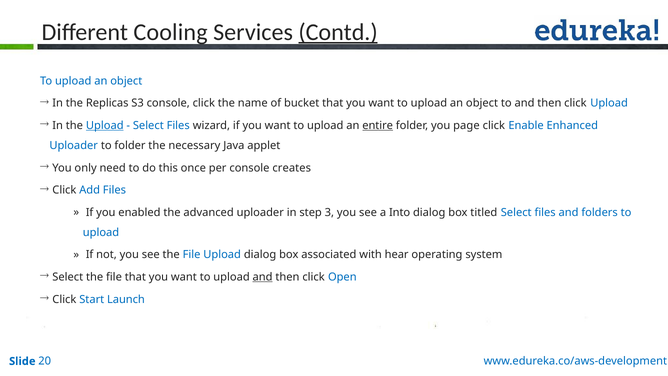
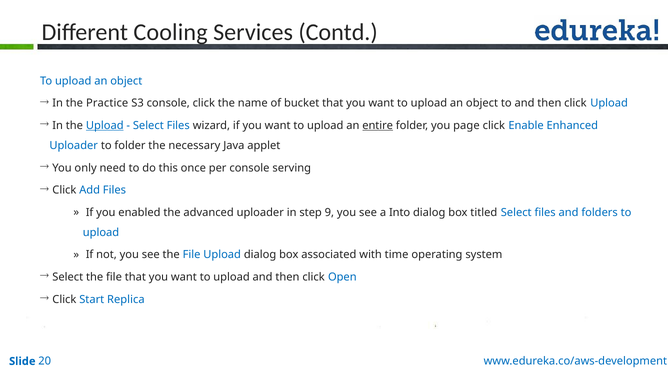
Contd underline: present -> none
Replicas: Replicas -> Practice
creates: creates -> serving
3: 3 -> 9
hear: hear -> time
and at (263, 277) underline: present -> none
Launch: Launch -> Replica
